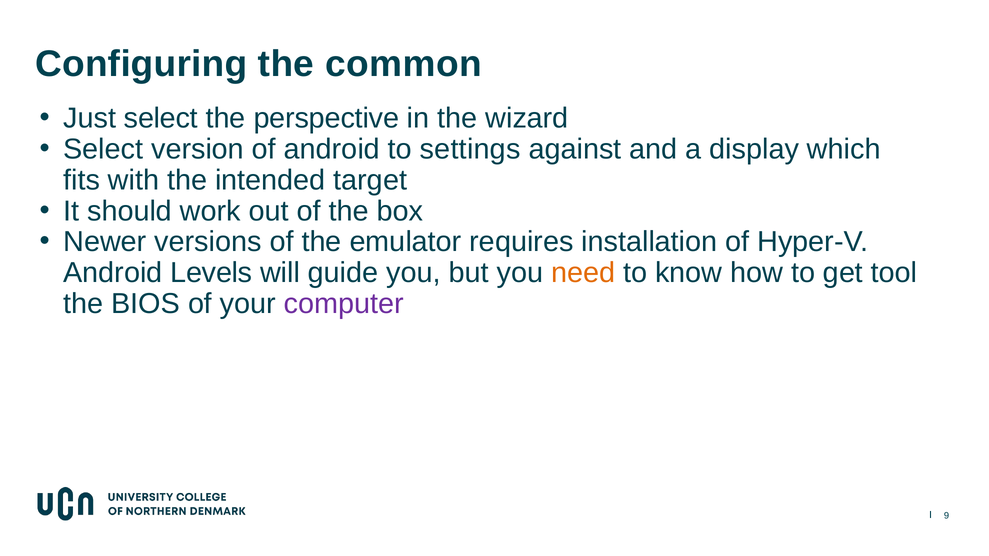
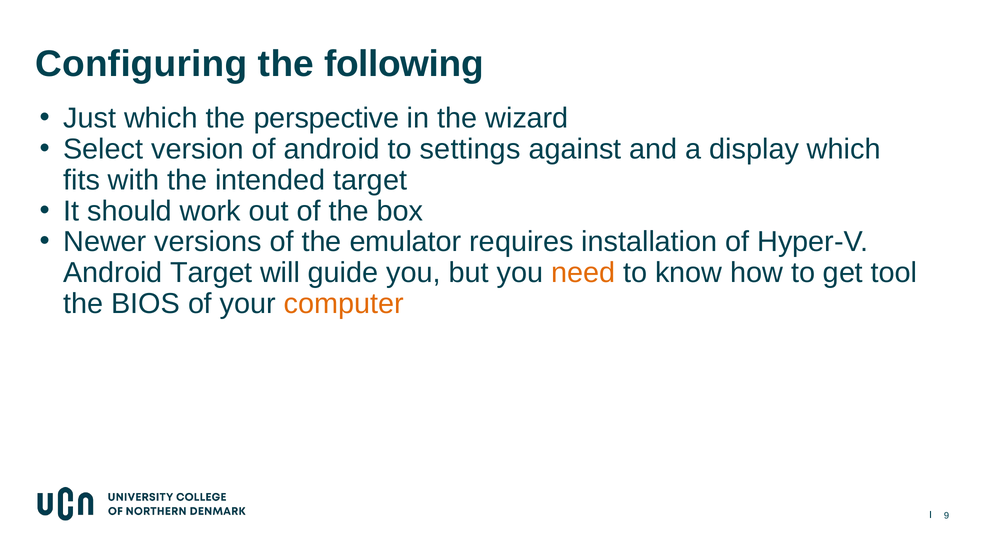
common: common -> following
Just select: select -> which
Android Levels: Levels -> Target
computer colour: purple -> orange
